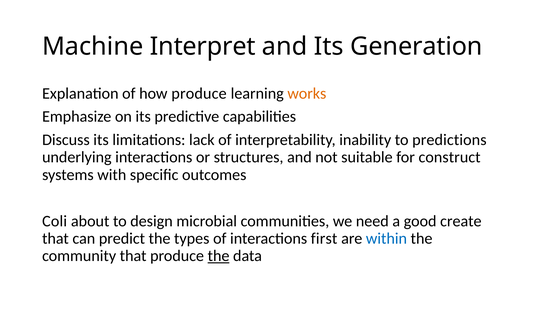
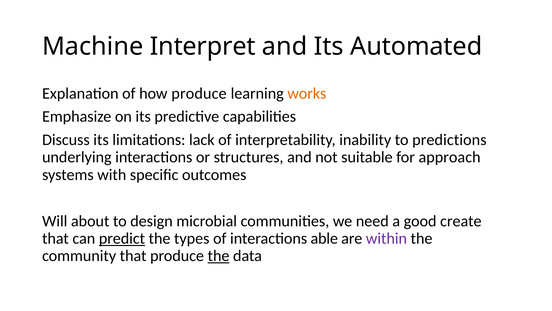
Generation: Generation -> Automated
construct: construct -> approach
Coli: Coli -> Will
predict underline: none -> present
first: first -> able
within colour: blue -> purple
